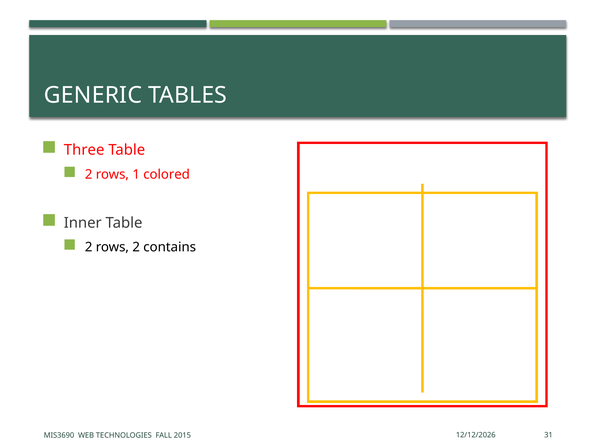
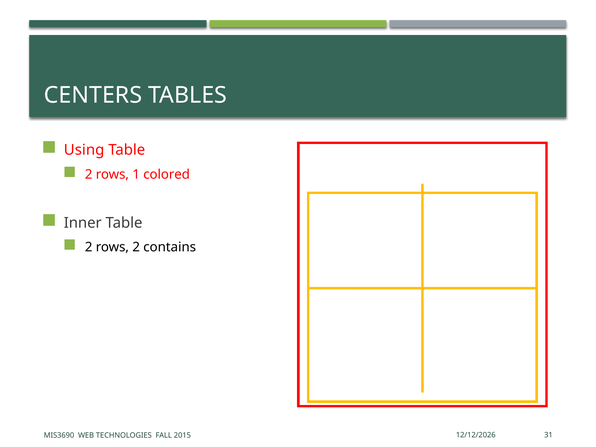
GENERIC: GENERIC -> CENTERS
Three: Three -> Using
